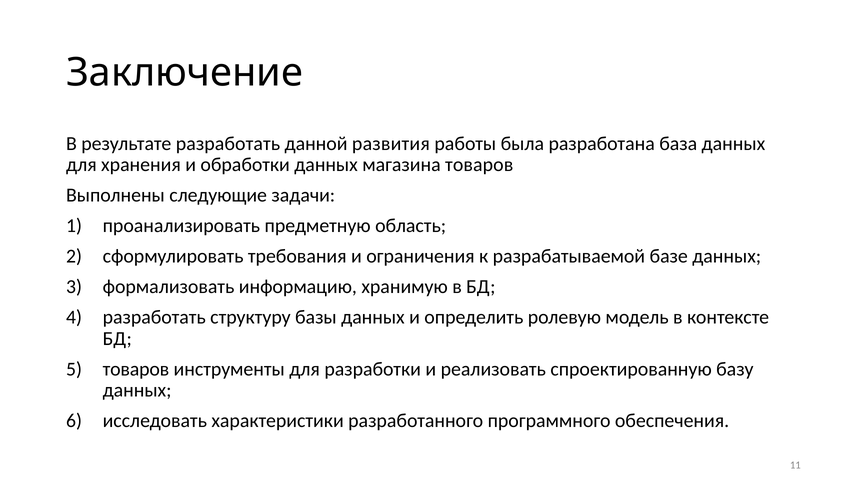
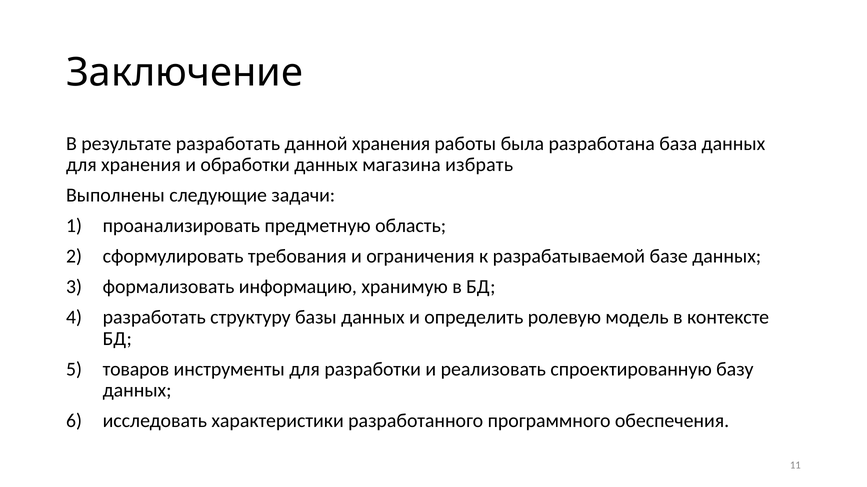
данной развития: развития -> хранения
магазина товаров: товаров -> избрать
